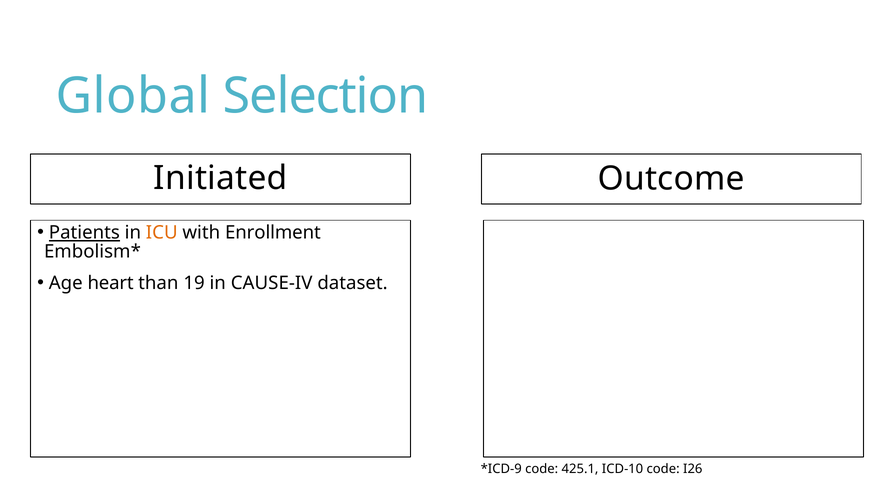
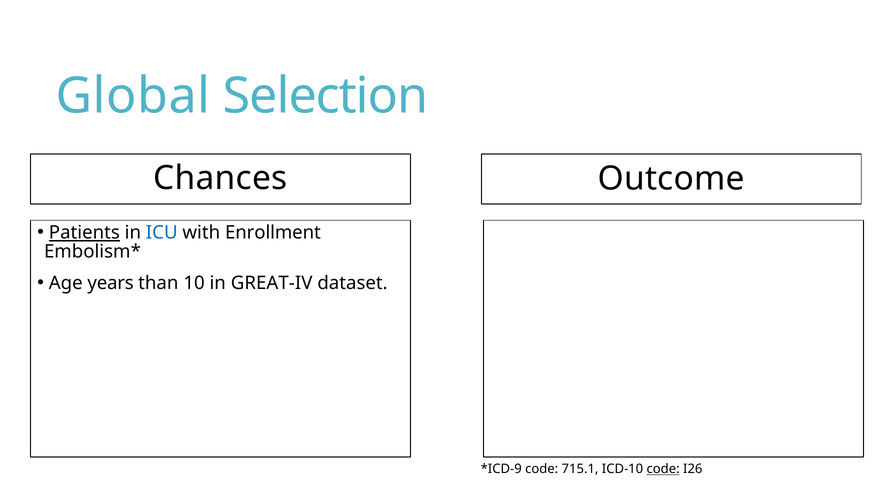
Initiated: Initiated -> Chances
ICU colour: orange -> blue
heart: heart -> years
19: 19 -> 10
CAUSE-IV: CAUSE-IV -> GREAT-IV
425.1: 425.1 -> 715.1
code at (663, 469) underline: none -> present
